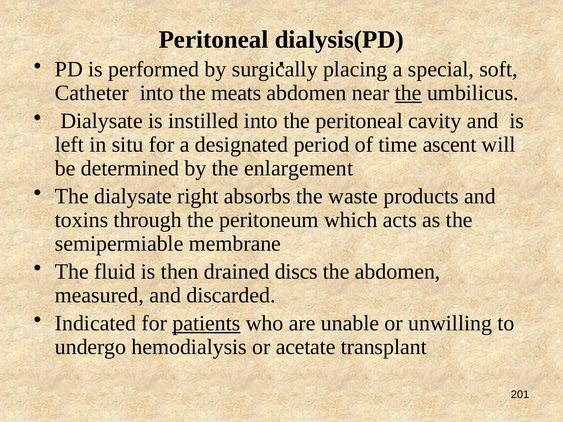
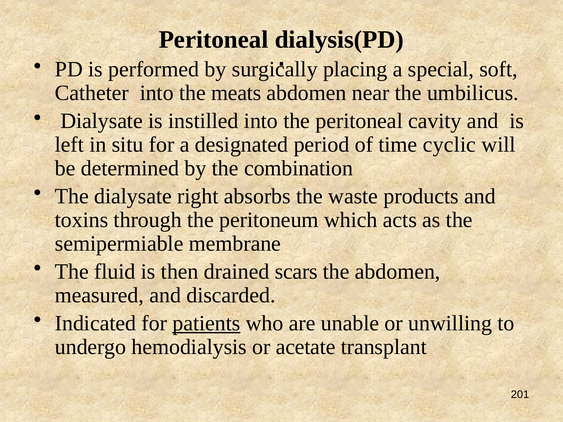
the at (408, 93) underline: present -> none
ascent: ascent -> cyclic
enlargement: enlargement -> combination
discs: discs -> scars
